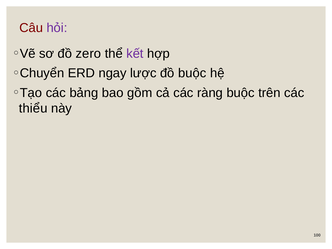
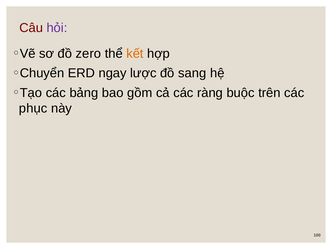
kết colour: purple -> orange
đồ buộc: buộc -> sang
thiểu: thiểu -> phục
